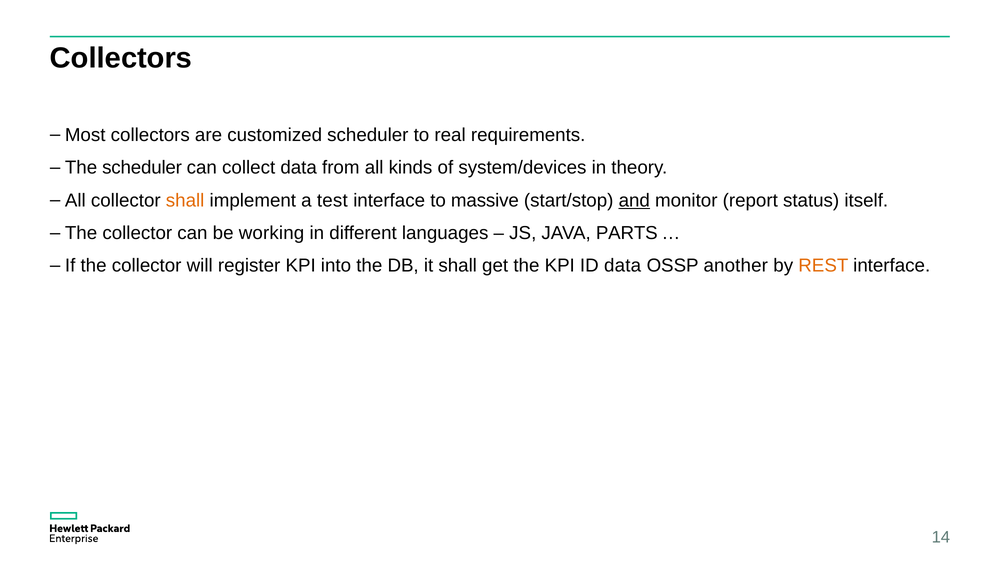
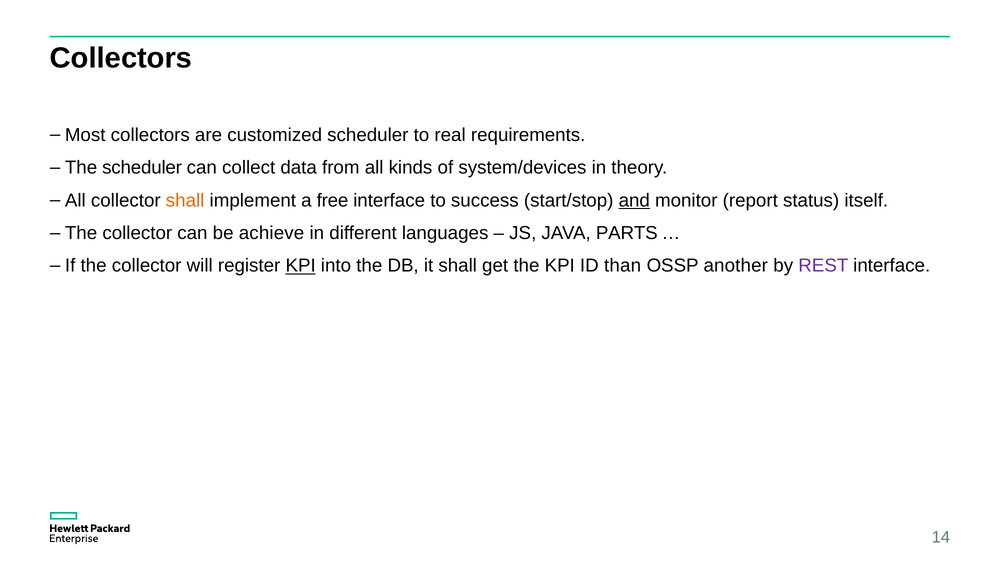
test: test -> free
massive: massive -> success
working: working -> achieve
KPI at (301, 266) underline: none -> present
ID data: data -> than
REST colour: orange -> purple
